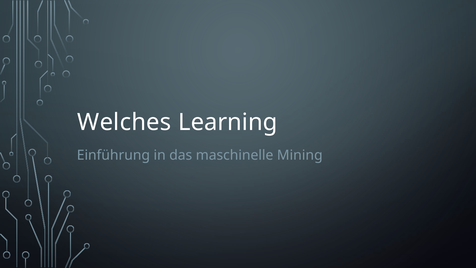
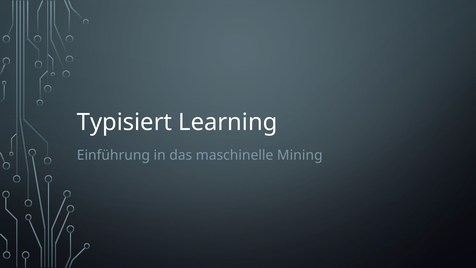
Welches: Welches -> Typisiert
